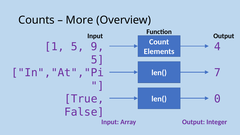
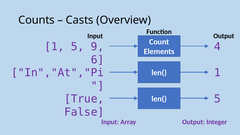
More: More -> Casts
5 at (97, 60): 5 -> 6
len( 7: 7 -> 1
len( 0: 0 -> 5
